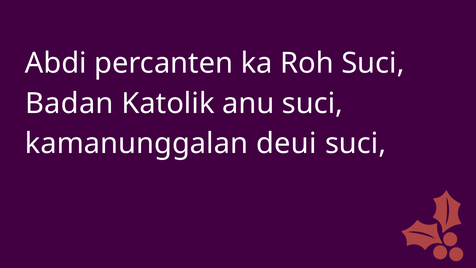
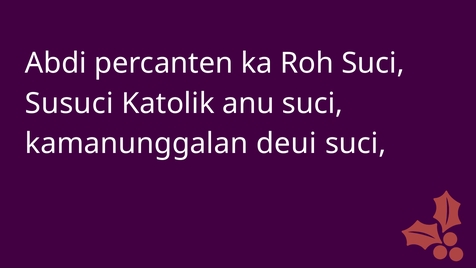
Badan: Badan -> Susuci
